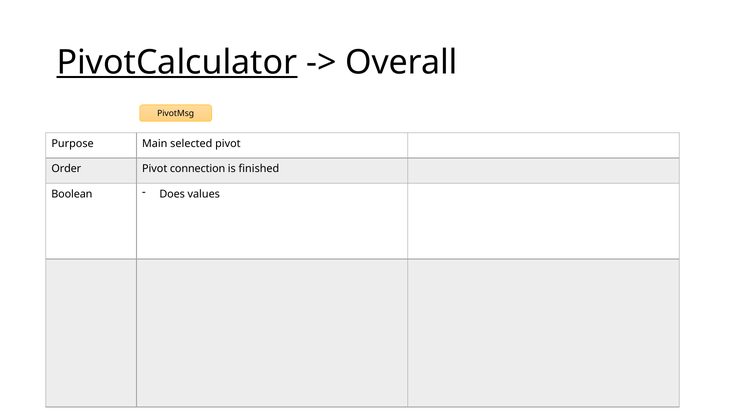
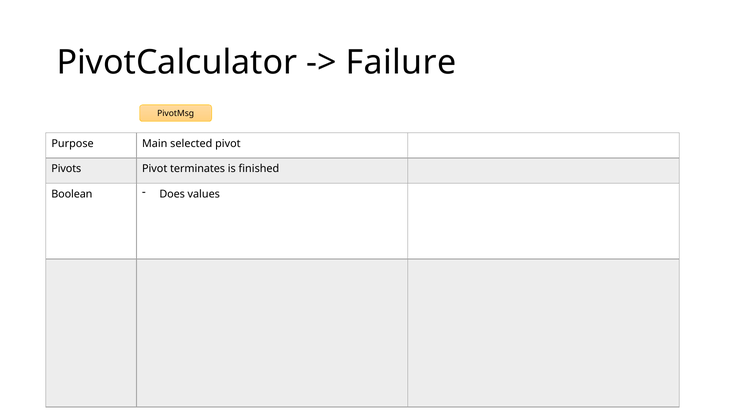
PivotCalculator underline: present -> none
Overall: Overall -> Failure
Order: Order -> Pivots
connection: connection -> terminates
